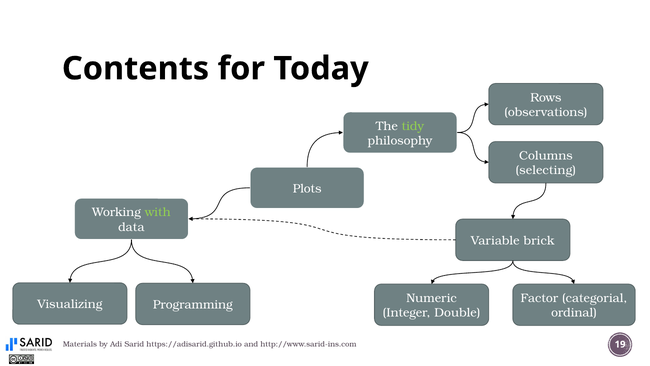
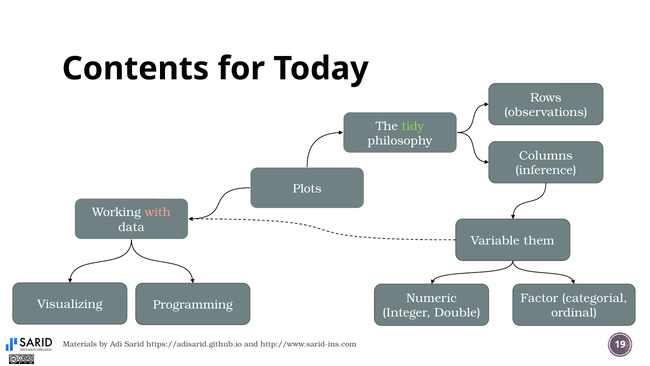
selecting: selecting -> inference
with colour: light green -> pink
brick: brick -> them
